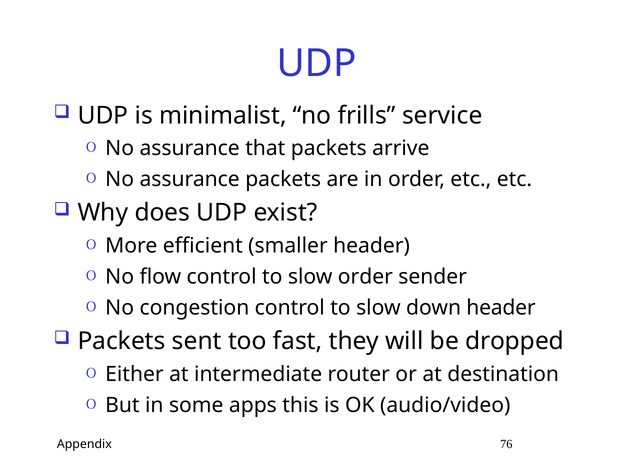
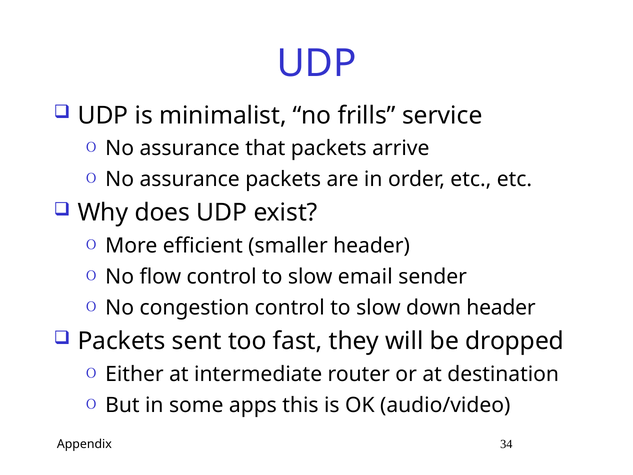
slow order: order -> email
76: 76 -> 34
